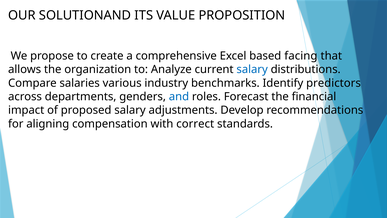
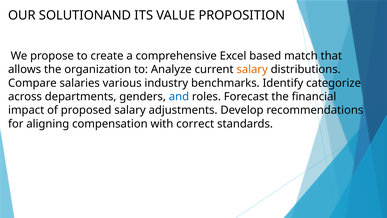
facing: facing -> match
salary at (252, 69) colour: blue -> orange
predictors: predictors -> categorize
